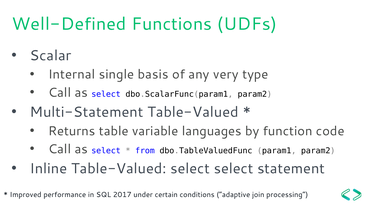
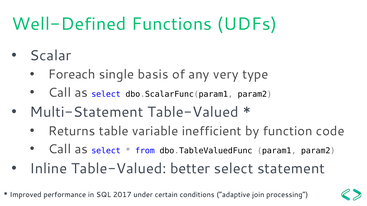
Internal: Internal -> Foreach
languages: languages -> inefficient
Table-Valued select: select -> better
